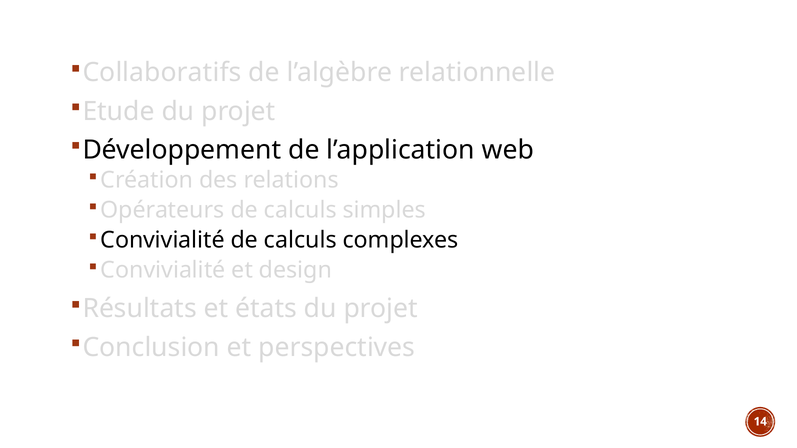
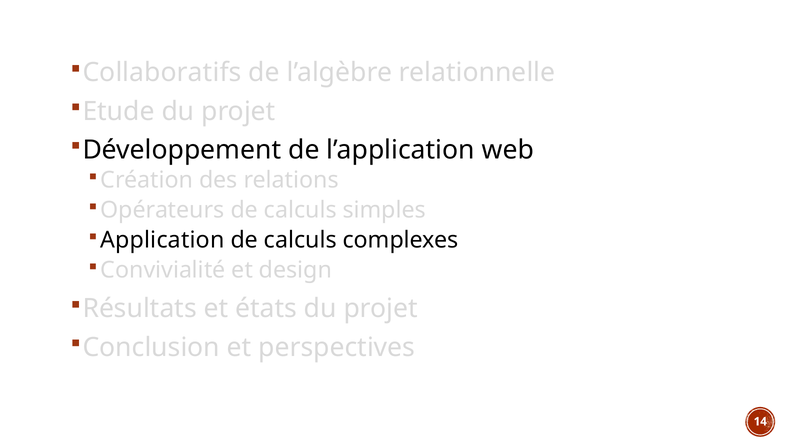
Convivialité at (163, 240): Convivialité -> Application
